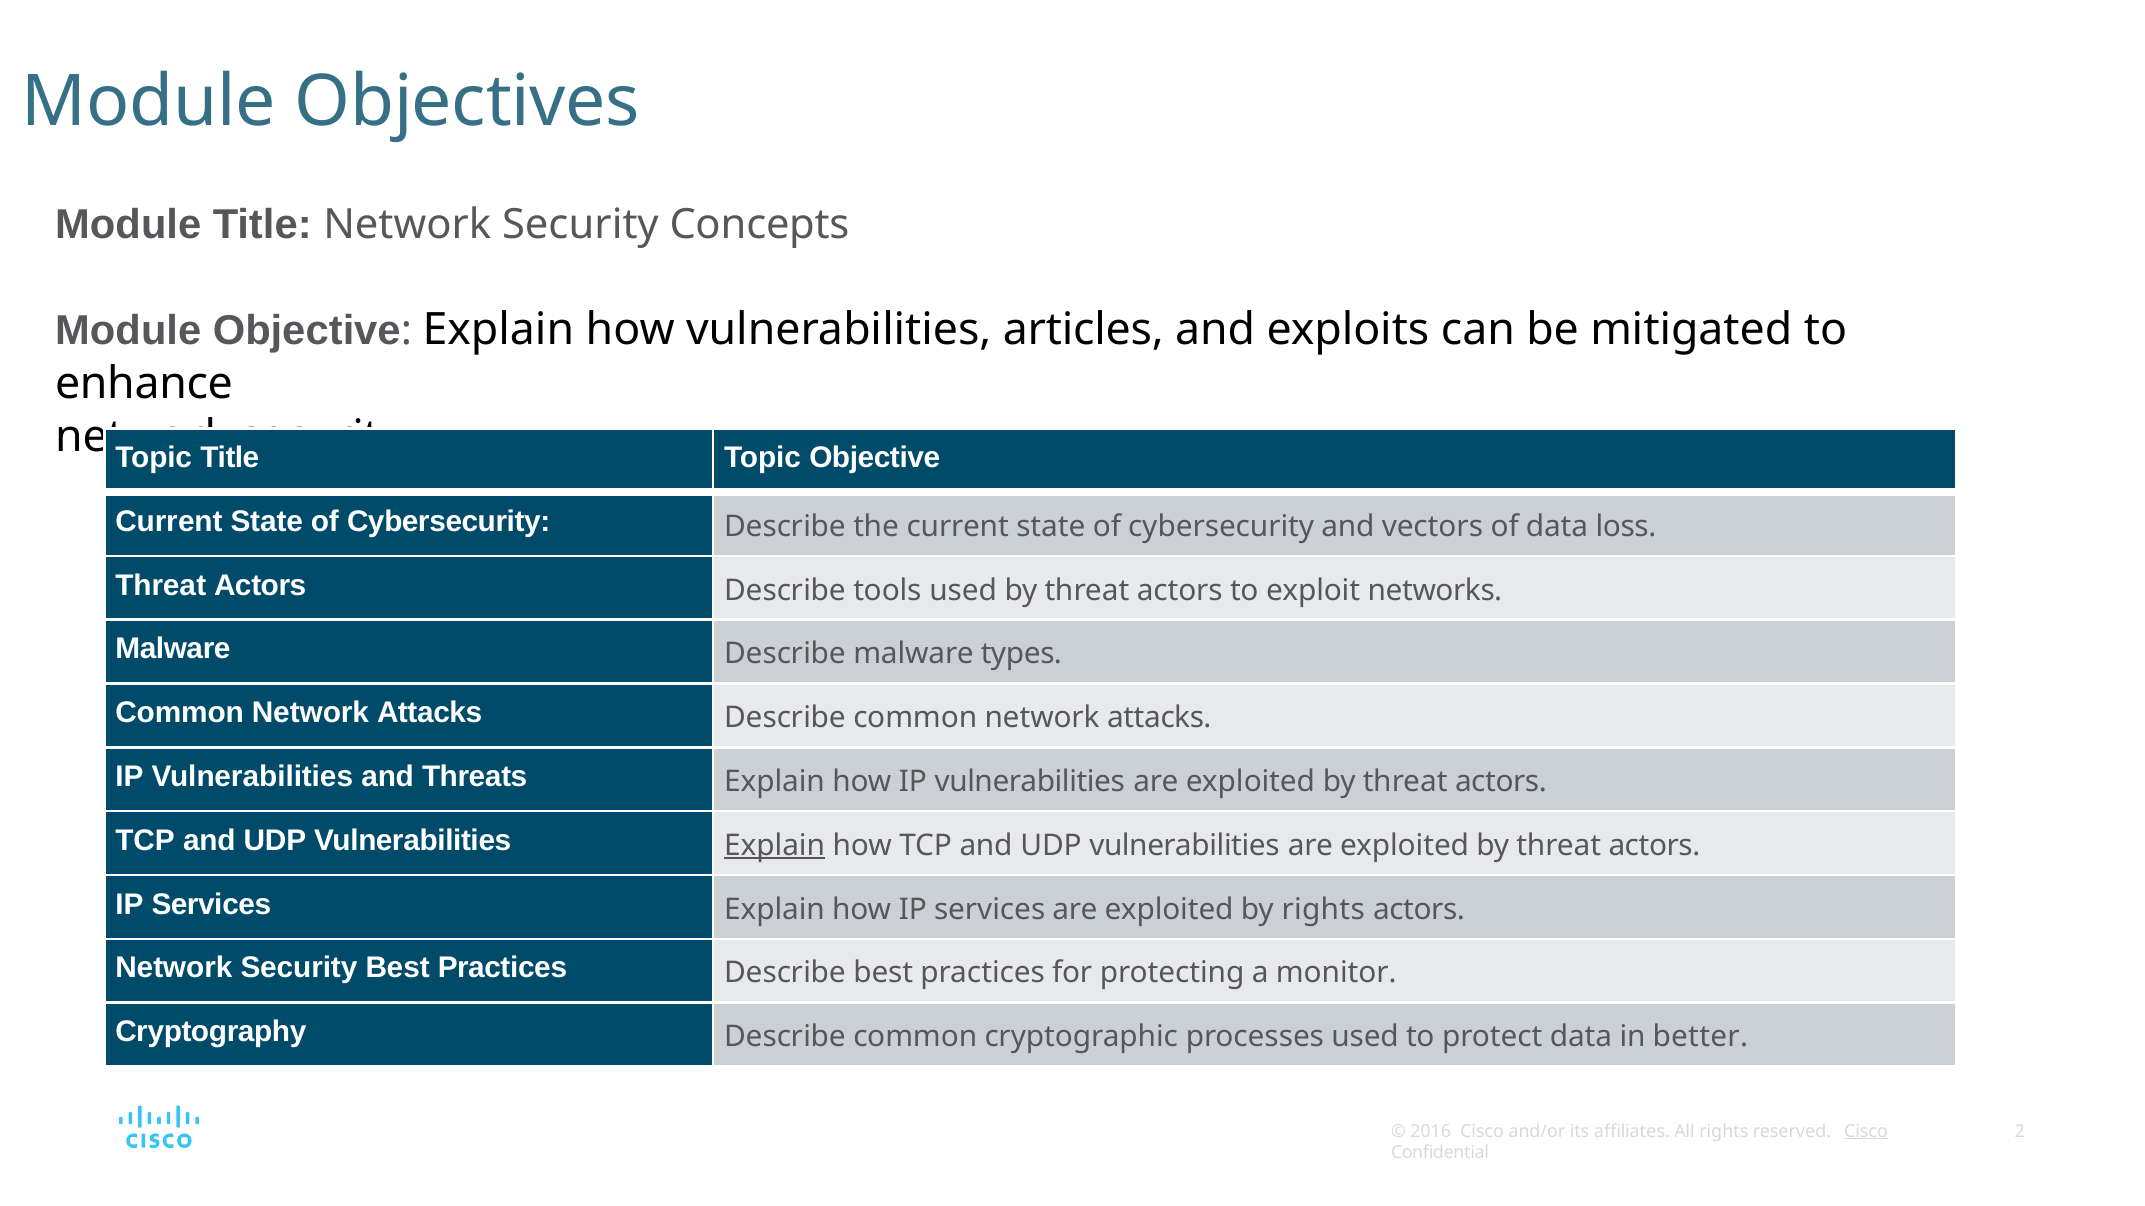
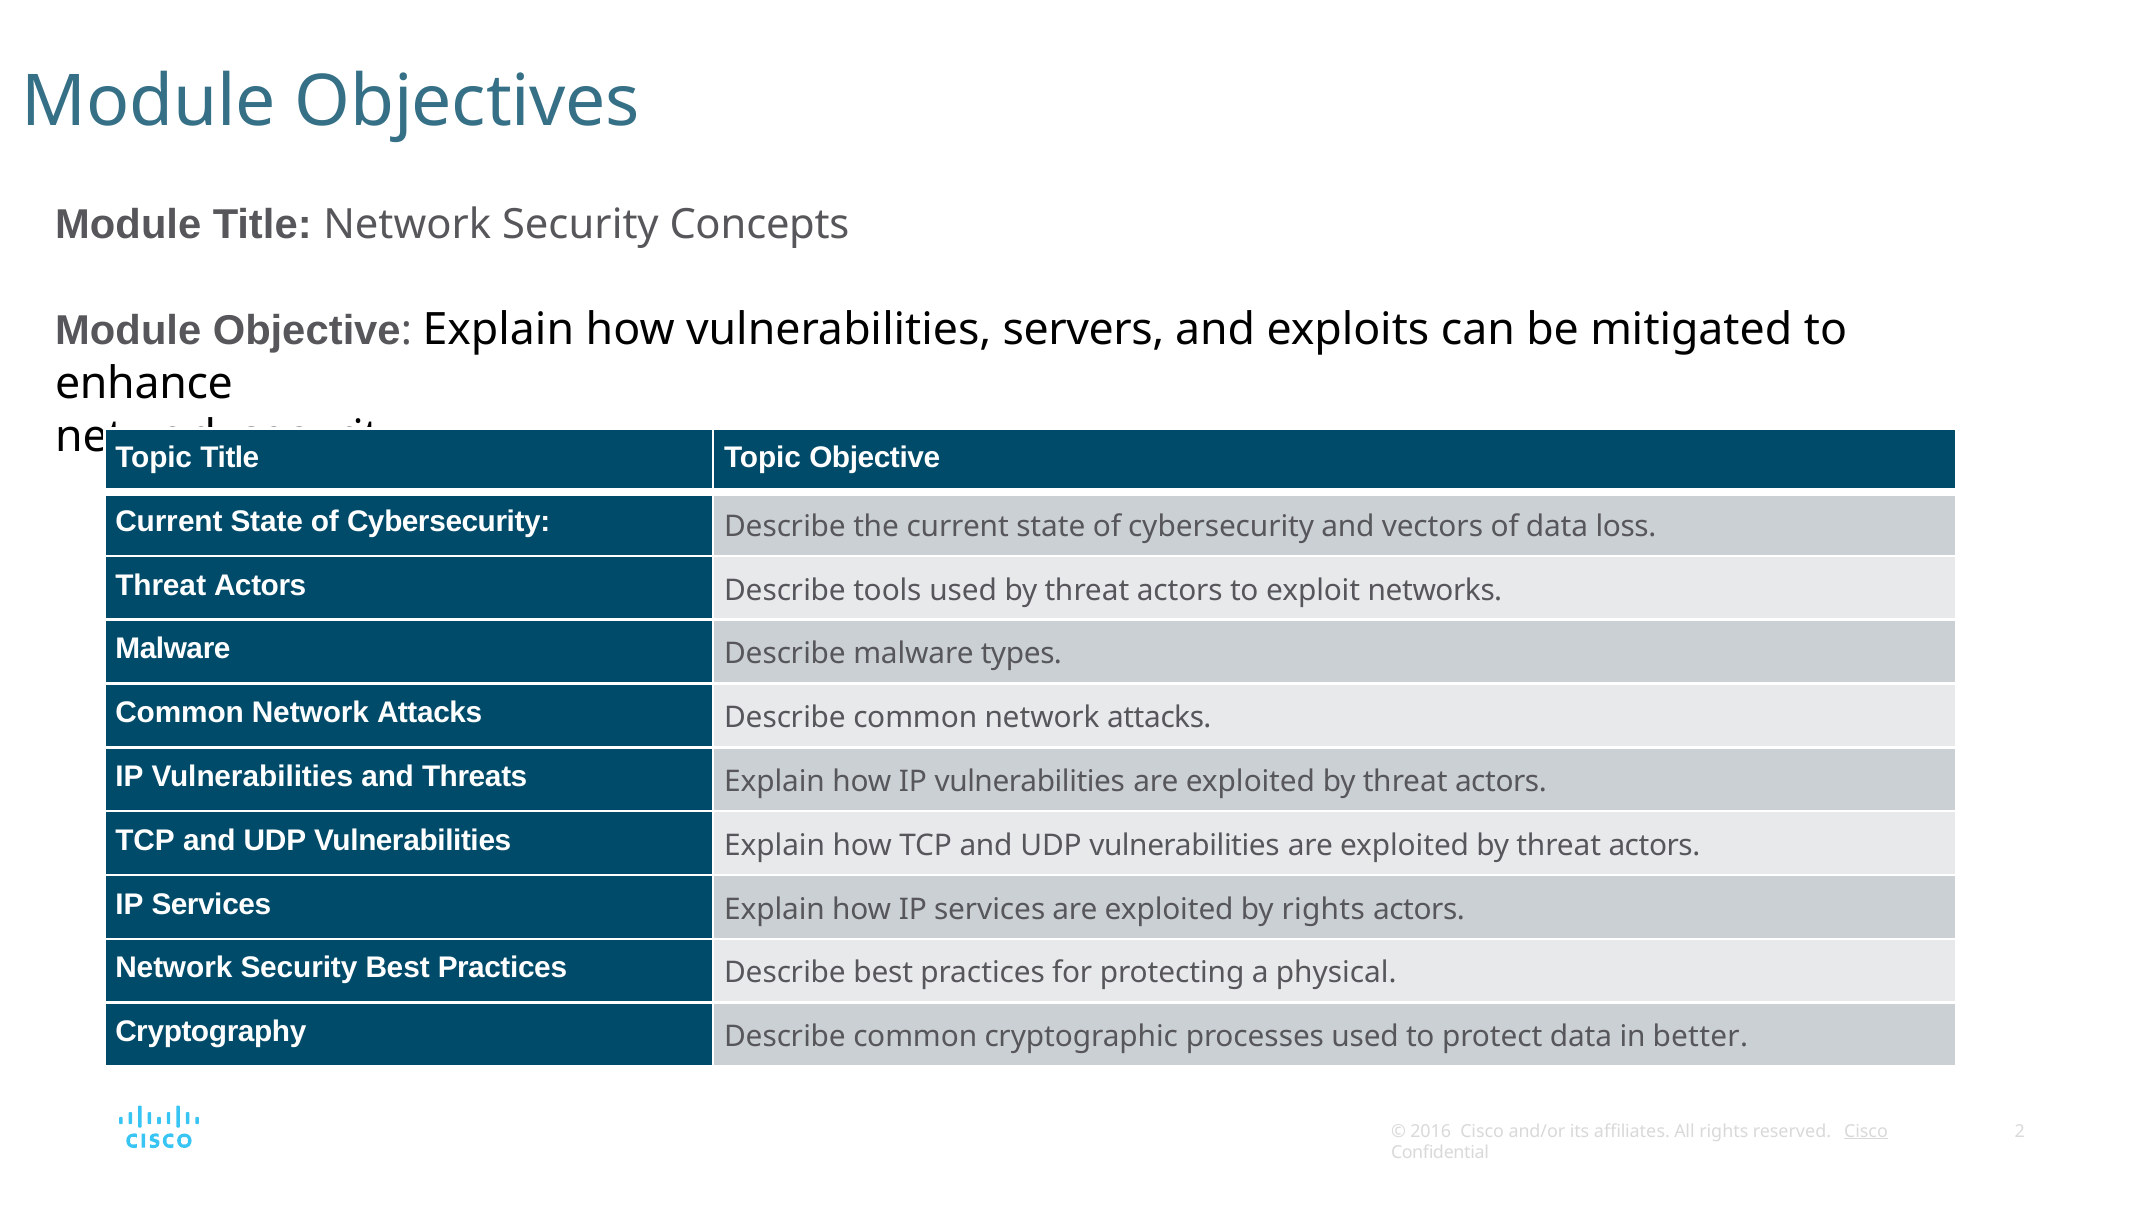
articles: articles -> servers
Explain at (775, 846) underline: present -> none
monitor: monitor -> physical
